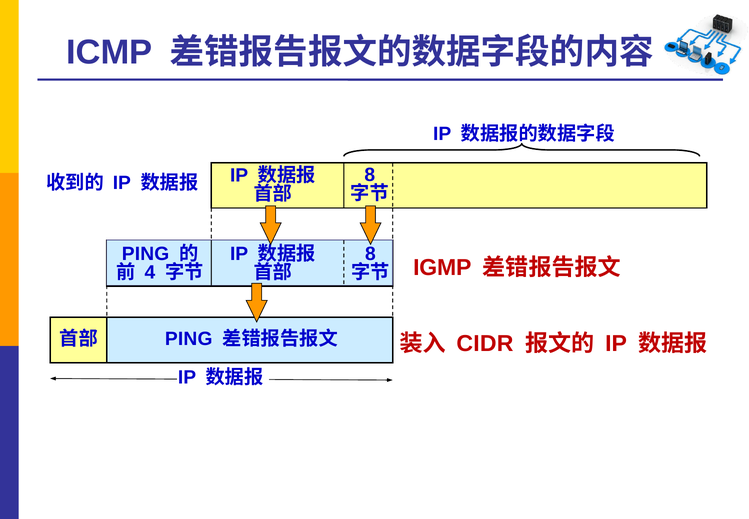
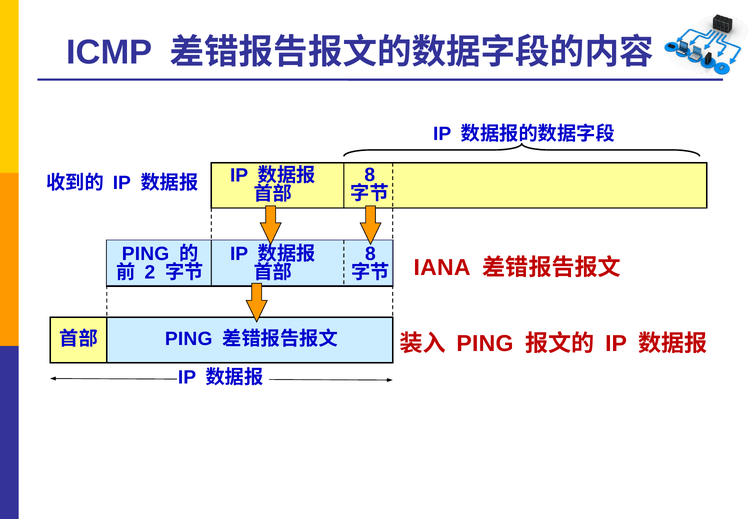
IGMP: IGMP -> IANA
4: 4 -> 2
CIDR at (485, 343): CIDR -> PING
